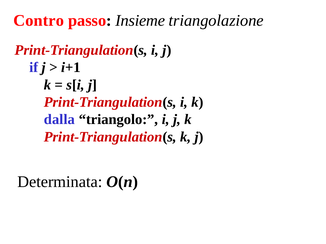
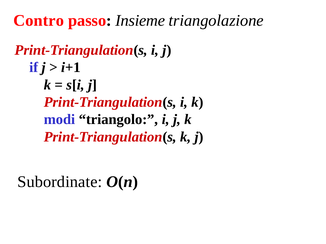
dalla: dalla -> modi
Determinata: Determinata -> Subordinate
